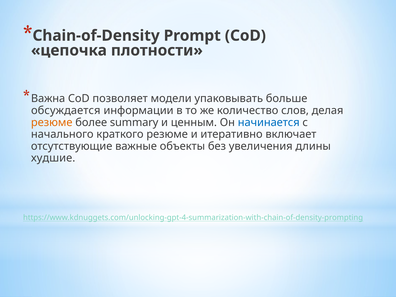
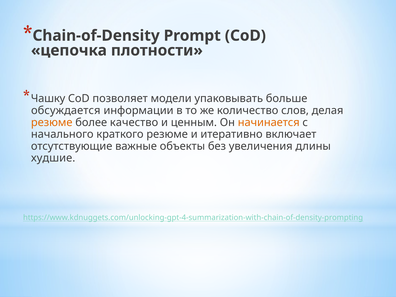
Важна: Важна -> Чашку
summary: summary -> качество
начинается colour: blue -> orange
